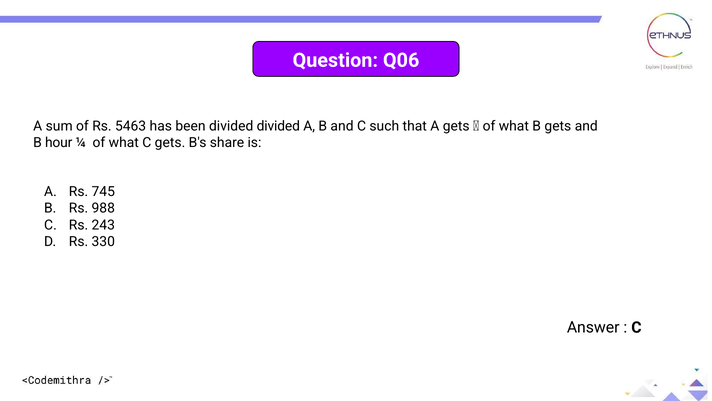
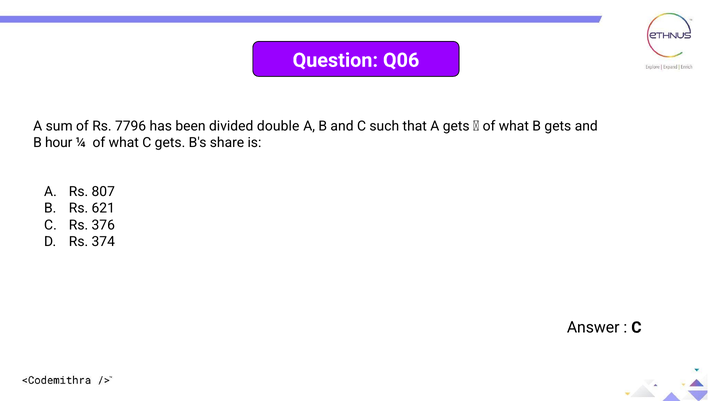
5463: 5463 -> 7796
divided divided: divided -> double
745: 745 -> 807
988: 988 -> 621
243: 243 -> 376
330: 330 -> 374
